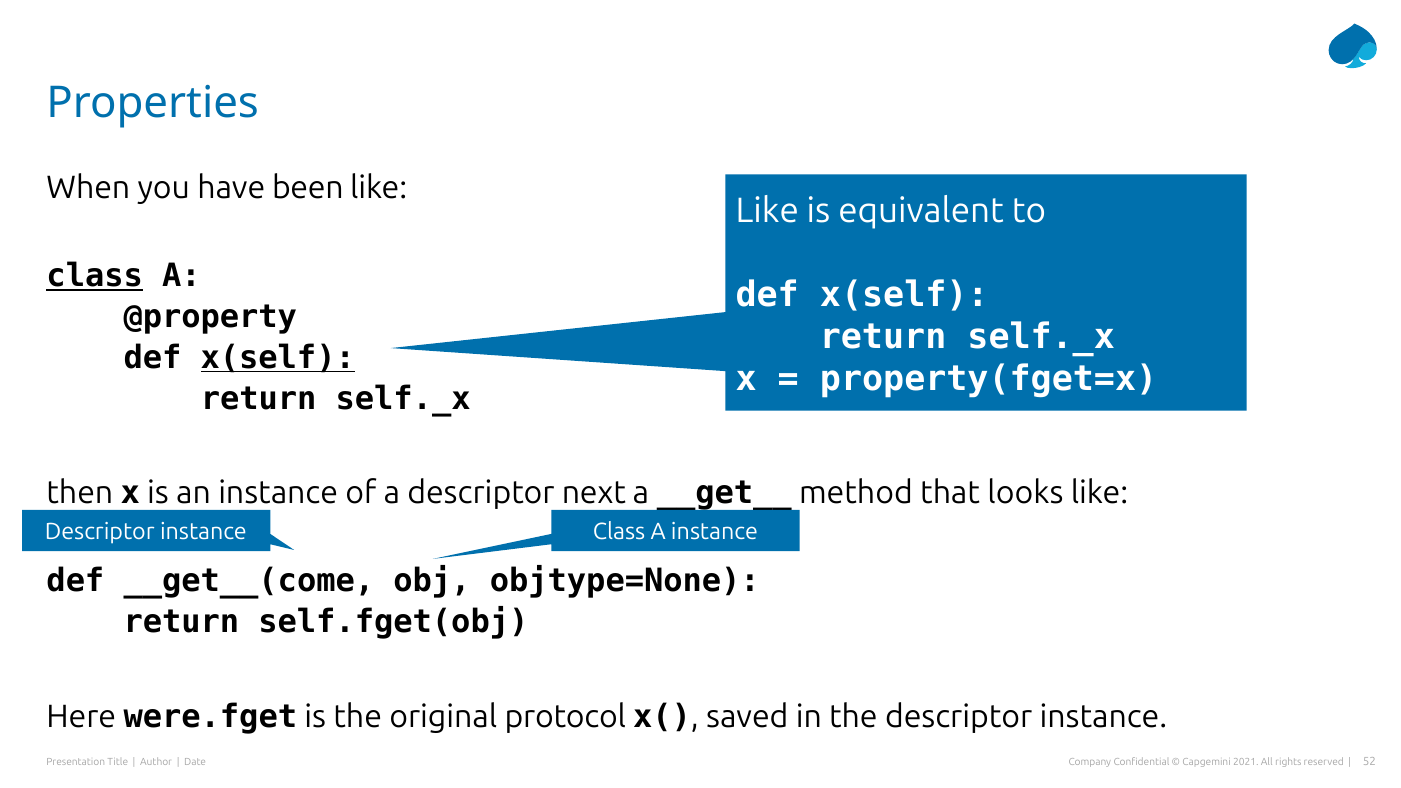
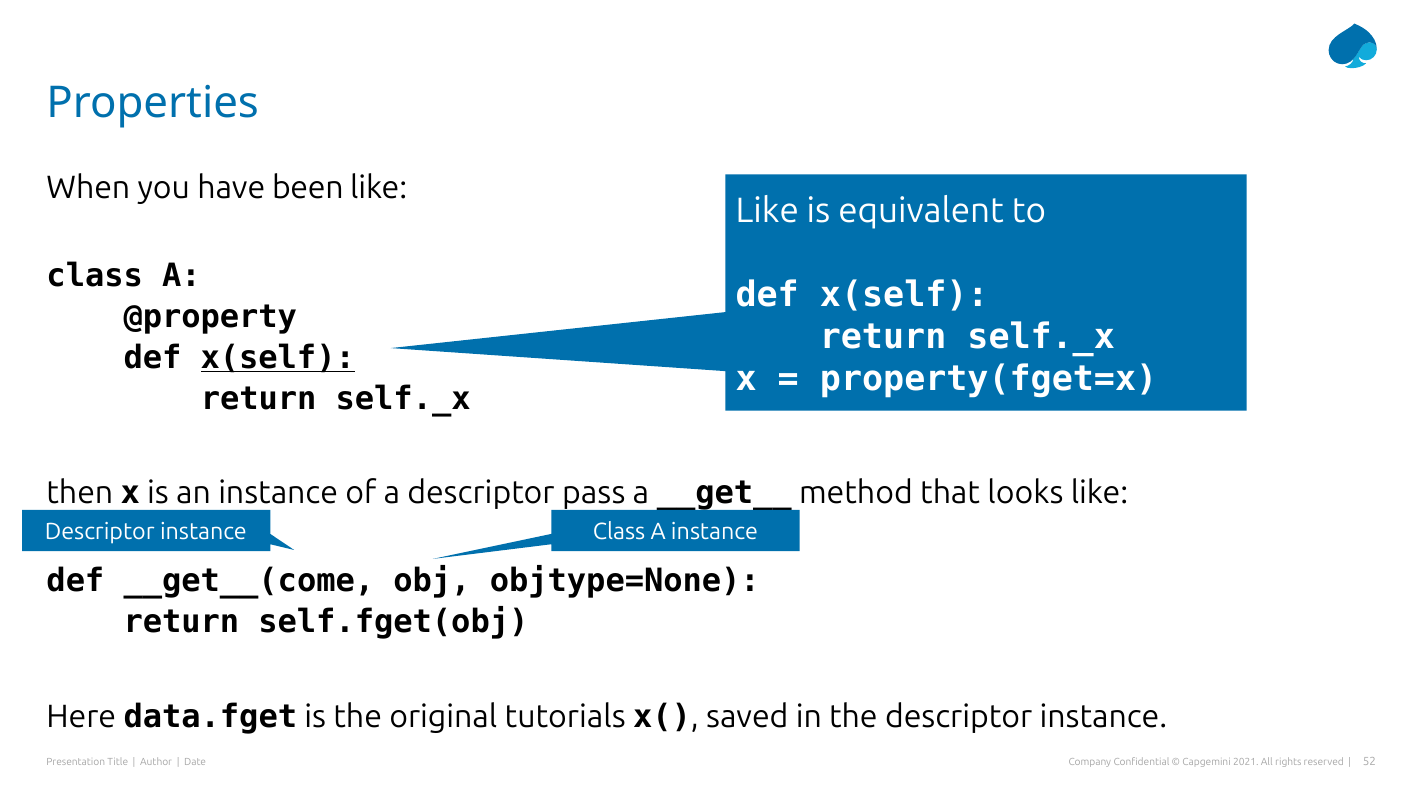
class at (95, 276) underline: present -> none
next: next -> pass
were.fget: were.fget -> data.fget
protocol: protocol -> tutorials
